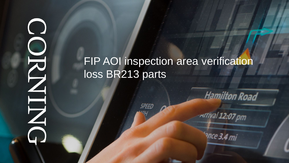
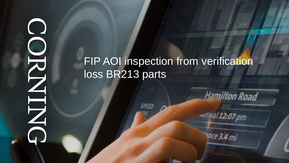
area: area -> from
